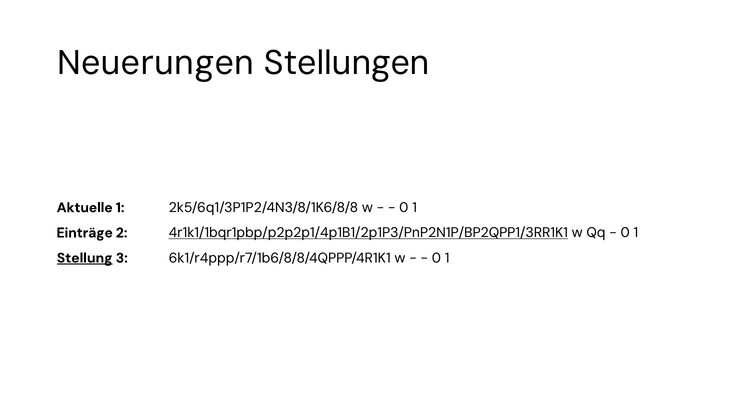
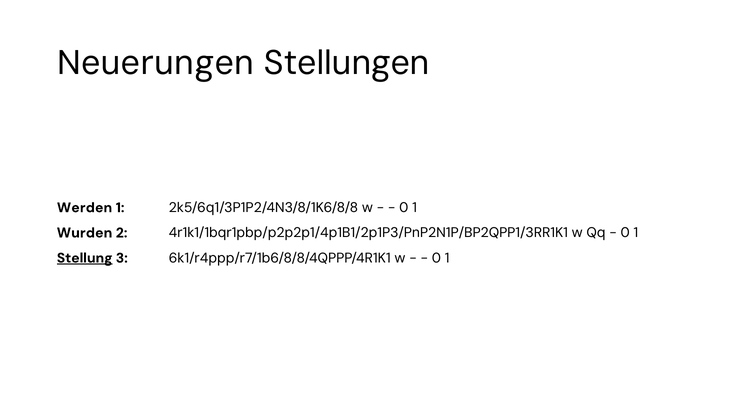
Aktuelle: Aktuelle -> Werden
Einträge: Einträge -> Wurden
4r1k1/1bqr1pbp/p2p2p1/4p1B1/2p1P3/PnP2N1P/BP2QPP1/3RR1K1 underline: present -> none
